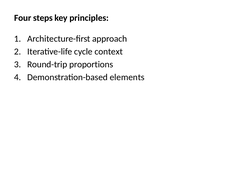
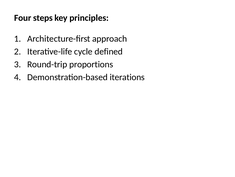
context: context -> defined
elements: elements -> iterations
